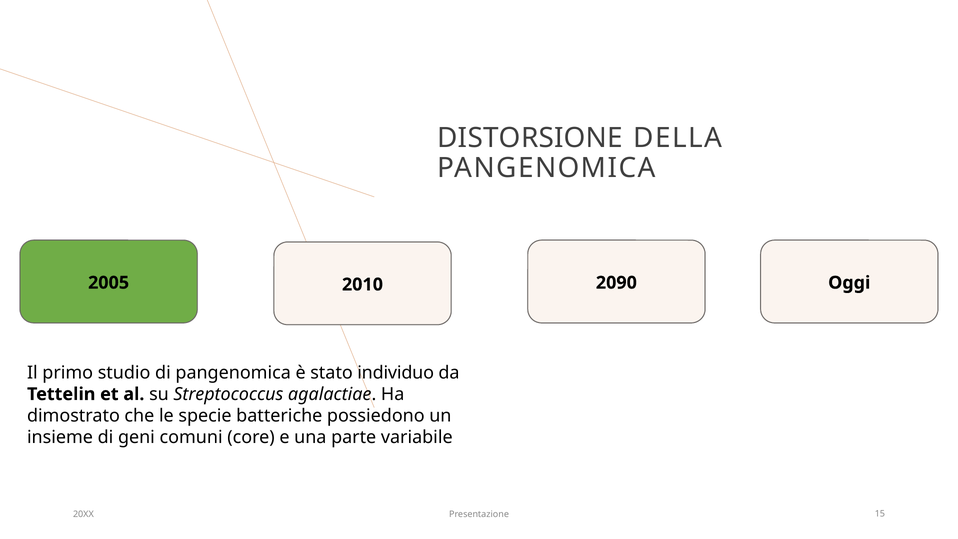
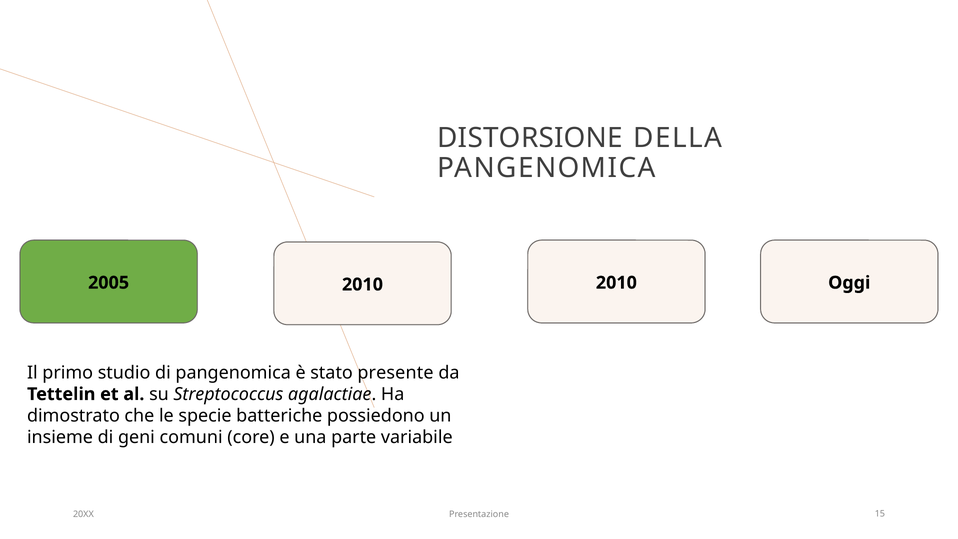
2010 2090: 2090 -> 2010
individuo: individuo -> presente
